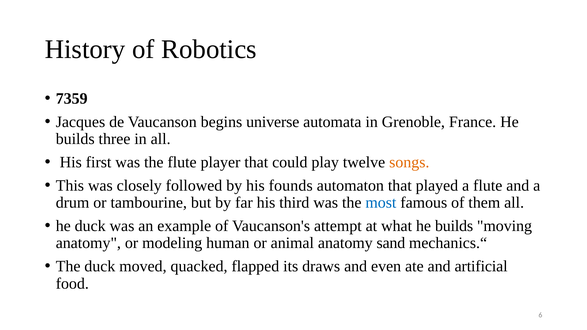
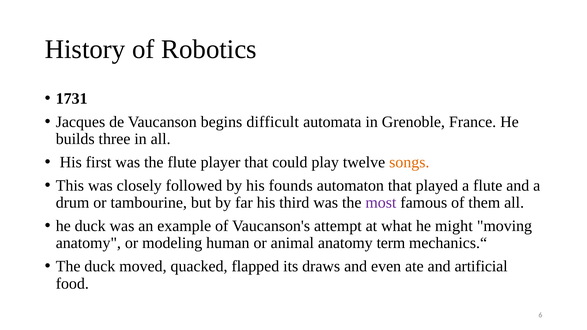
7359: 7359 -> 1731
universe: universe -> difficult
most colour: blue -> purple
what he builds: builds -> might
sand: sand -> term
